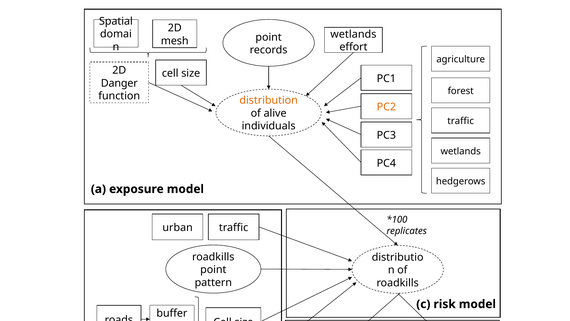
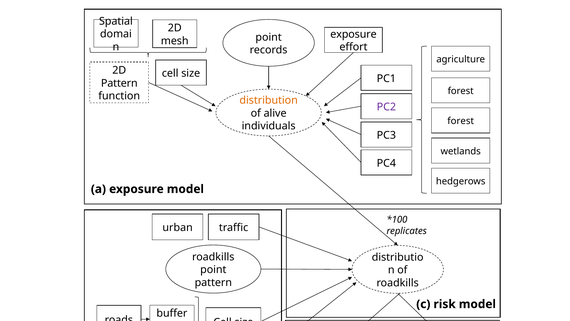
wetlands at (353, 34): wetlands -> exposure
Danger at (119, 83): Danger -> Pattern
PC2 colour: orange -> purple
traffic at (461, 121): traffic -> forest
